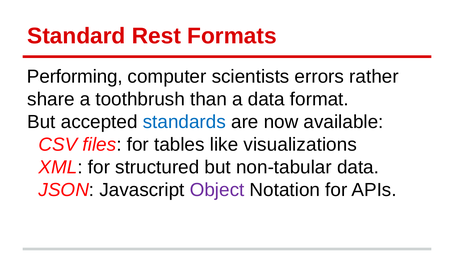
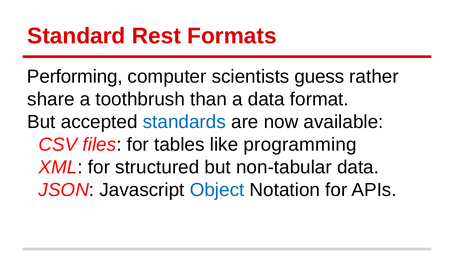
errors: errors -> guess
visualizations: visualizations -> programming
Object colour: purple -> blue
